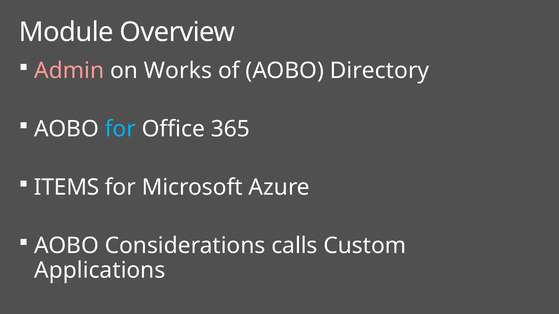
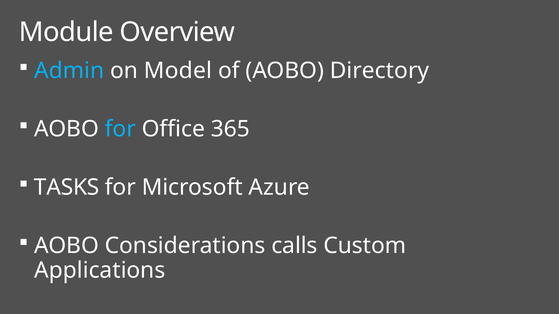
Admin colour: pink -> light blue
Works: Works -> Model
ITEMS: ITEMS -> TASKS
